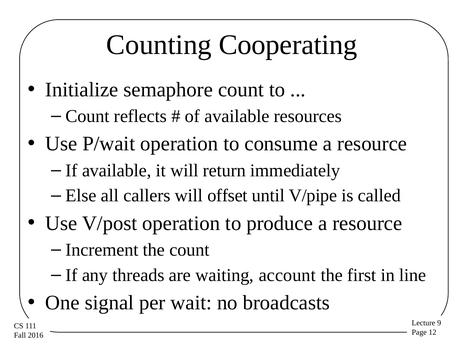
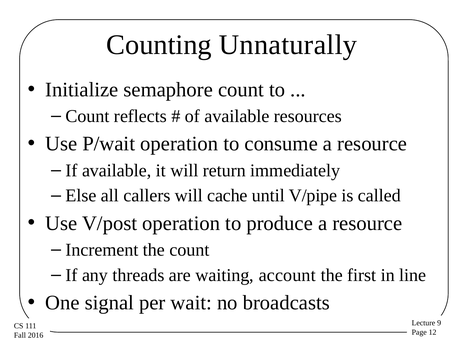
Cooperating: Cooperating -> Unnaturally
offset: offset -> cache
